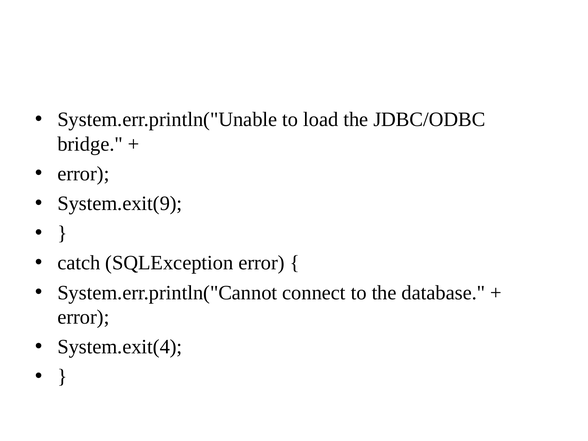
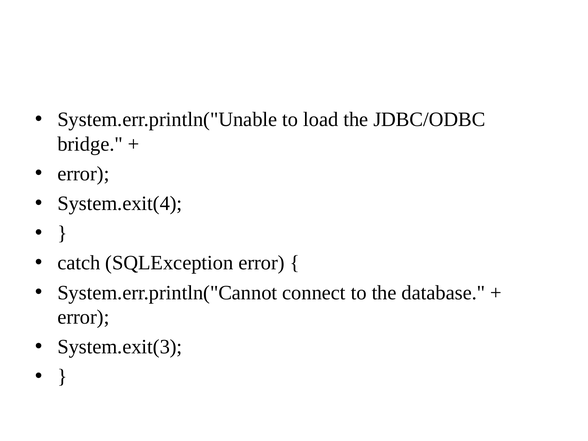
System.exit(9: System.exit(9 -> System.exit(4
System.exit(4: System.exit(4 -> System.exit(3
